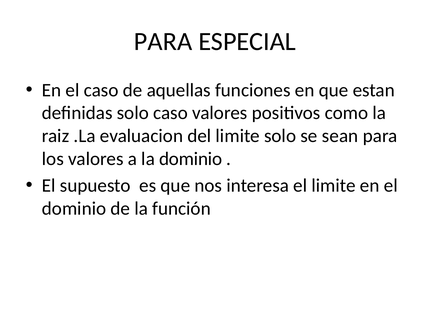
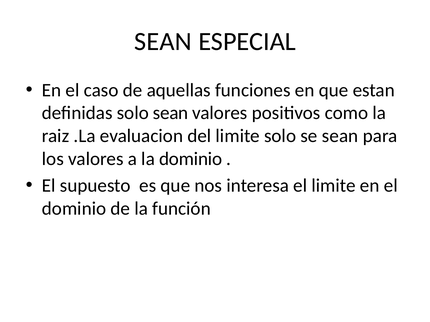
PARA at (163, 42): PARA -> SEAN
solo caso: caso -> sean
